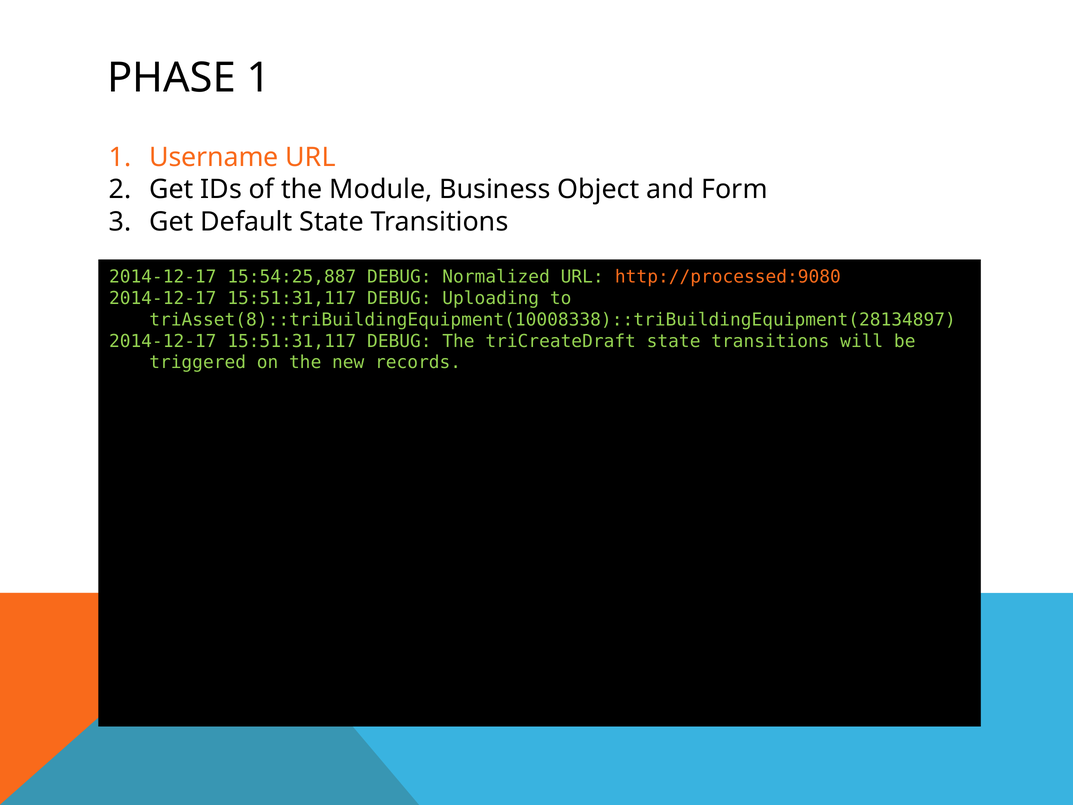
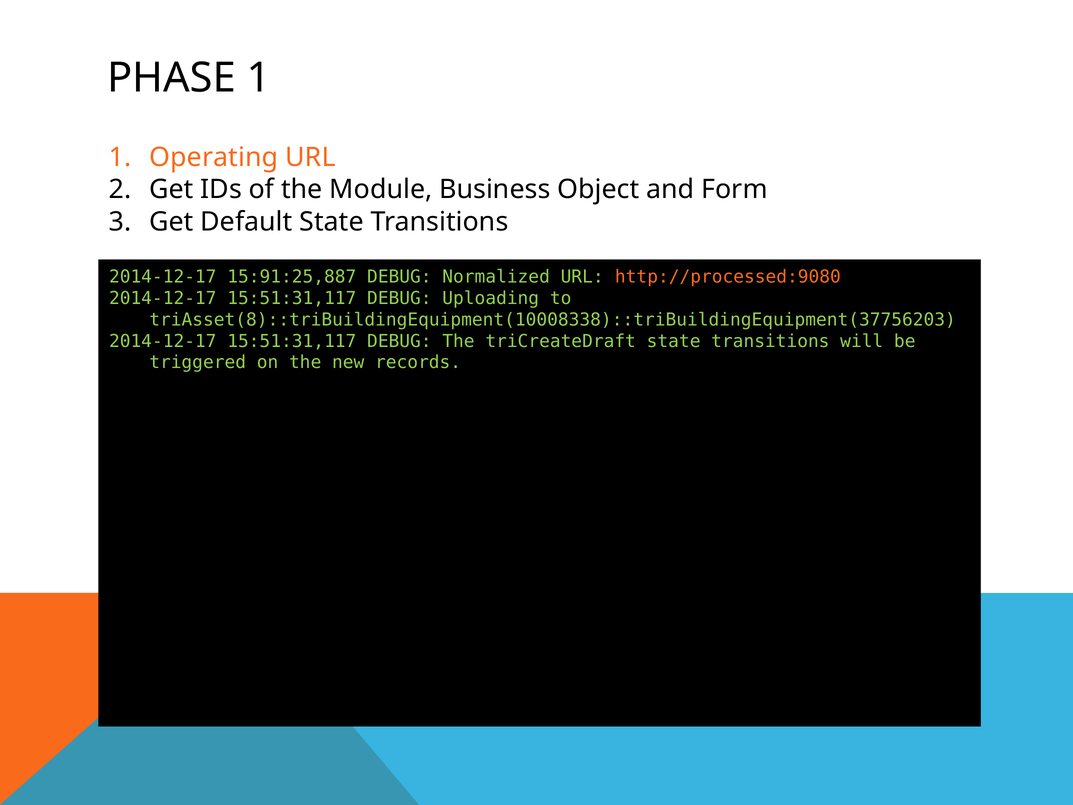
Username: Username -> Operating
15:54:25,887: 15:54:25,887 -> 15:91:25,887
triAsset(8)::triBuildingEquipment(10008338)::triBuildingEquipment(28134897: triAsset(8)::triBuildingEquipment(10008338)::triBuildingEquipment(28134897 -> triAsset(8)::triBuildingEquipment(10008338)::triBuildingEquipment(37756203
